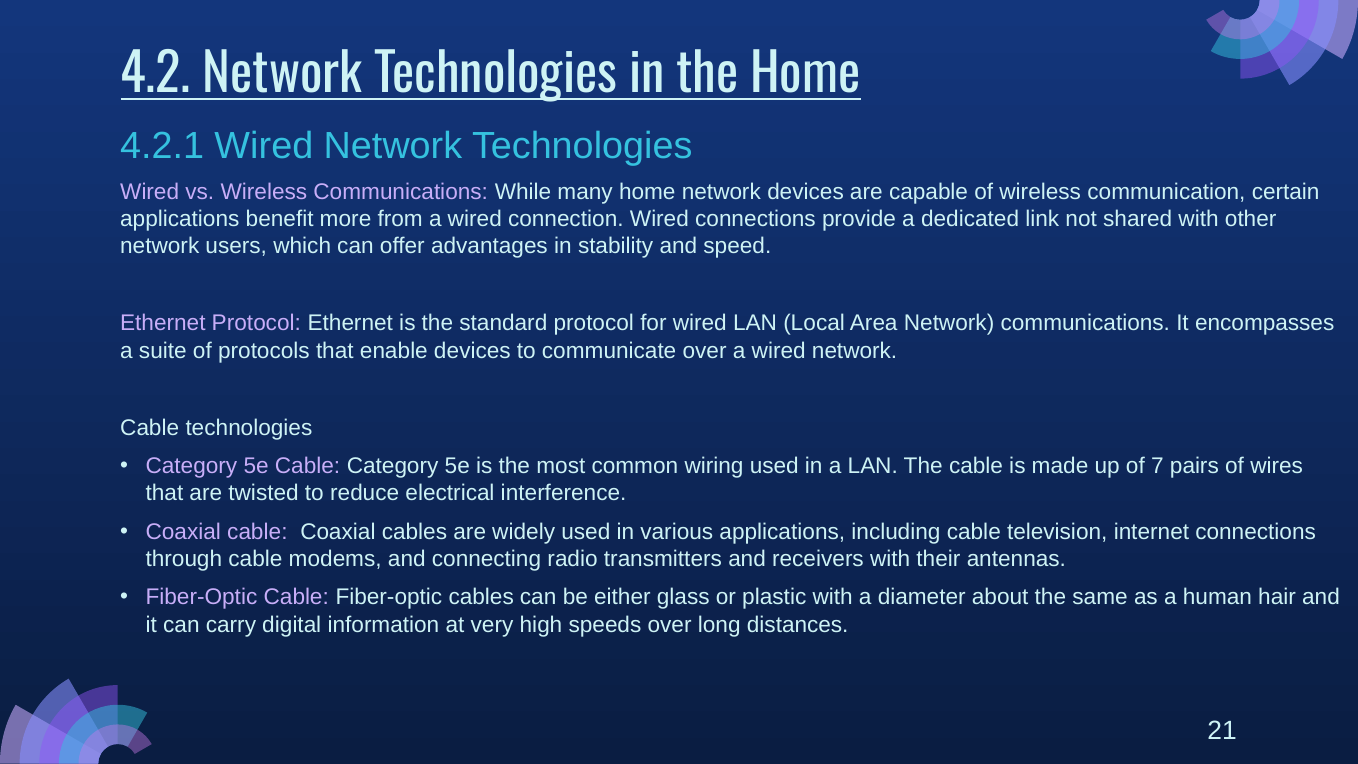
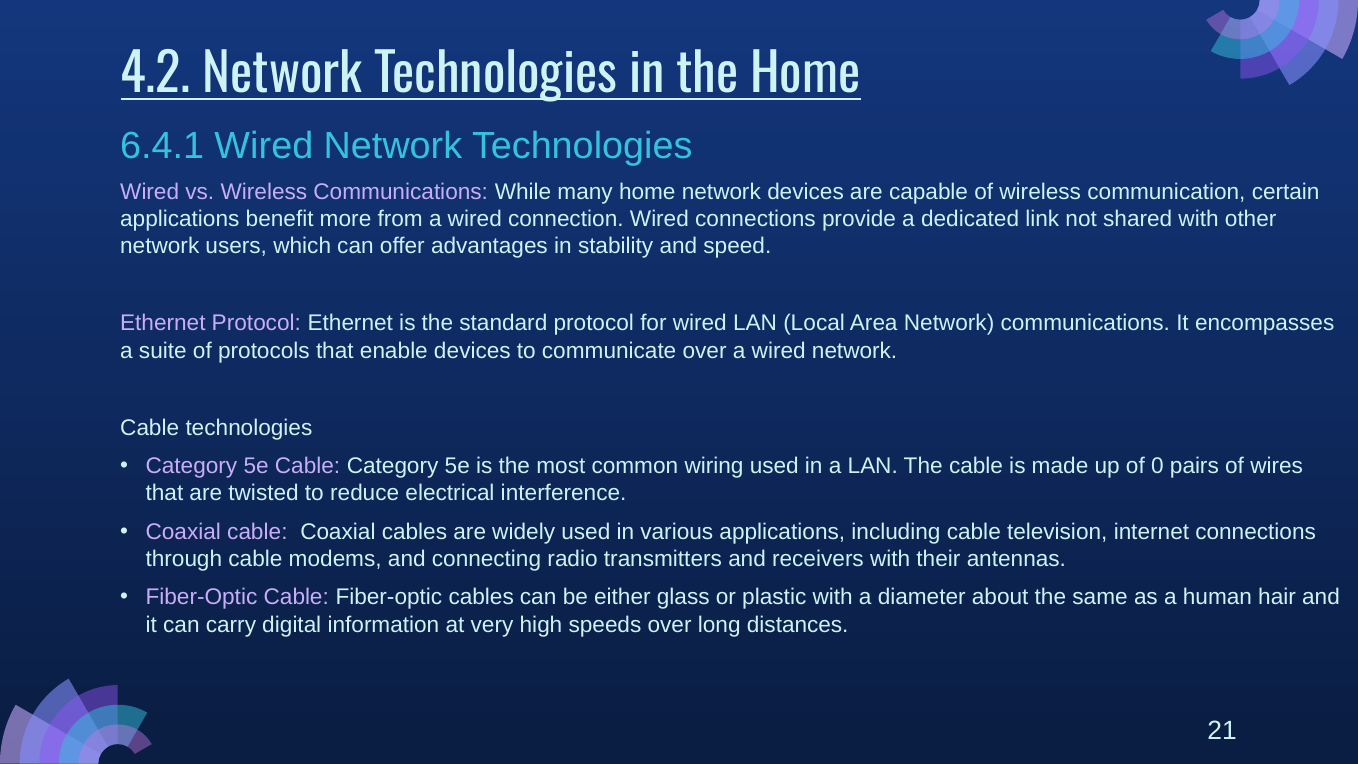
4.2.1: 4.2.1 -> 6.4.1
7: 7 -> 0
